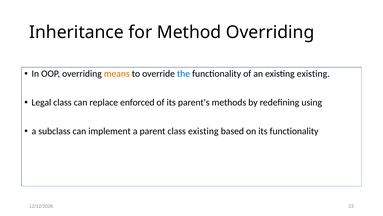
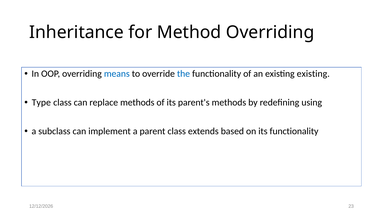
means colour: orange -> blue
Legal: Legal -> Type
replace enforced: enforced -> methods
class existing: existing -> extends
